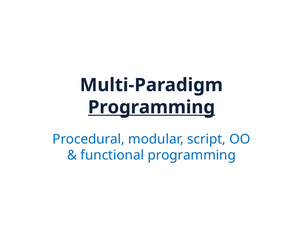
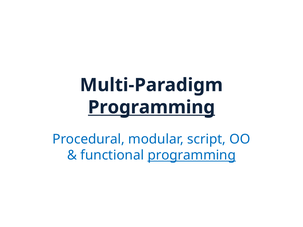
programming at (192, 155) underline: none -> present
